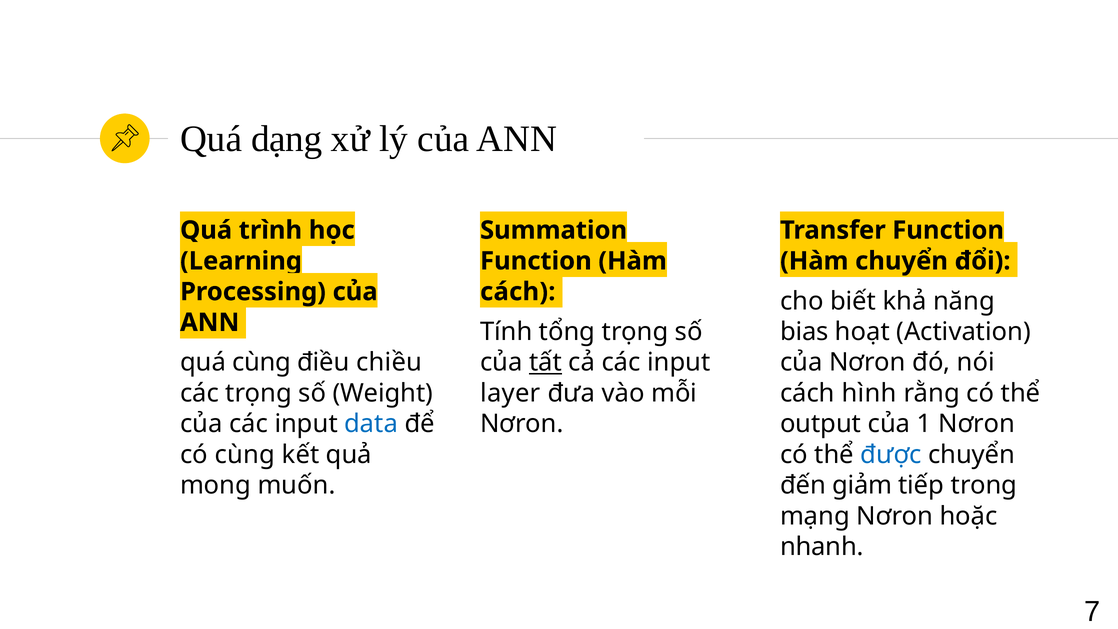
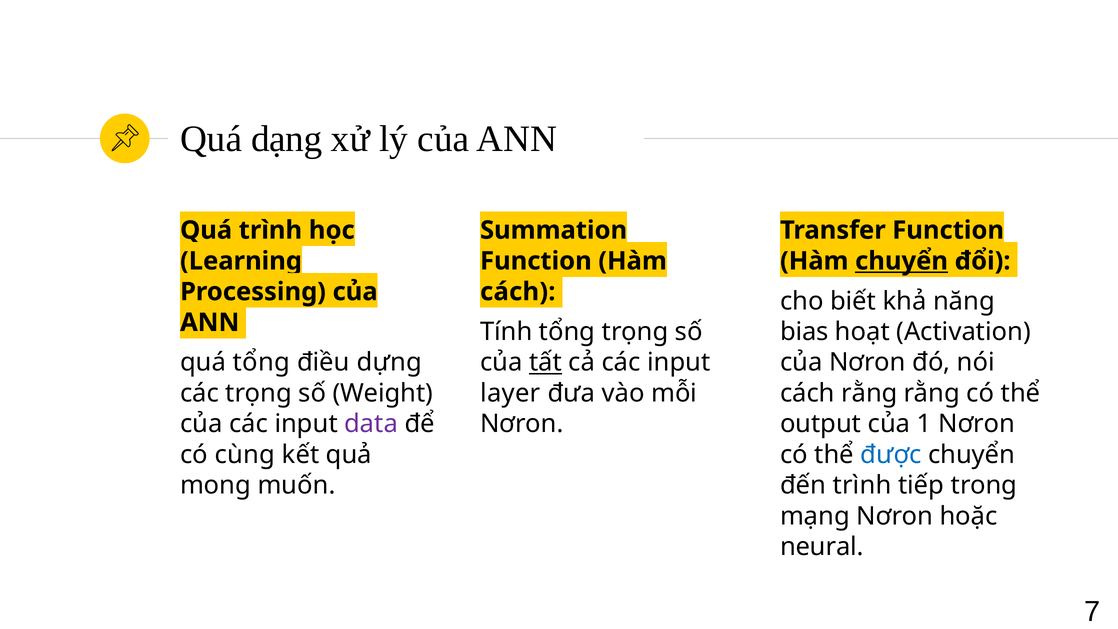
chuyển at (902, 261) underline: none -> present
quá cùng: cùng -> tổng
chiều: chiều -> dựng
cách hình: hình -> rằng
data colour: blue -> purple
đến giảm: giảm -> trình
nhanh: nhanh -> neural
